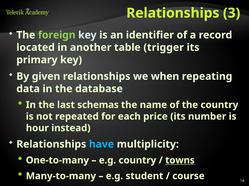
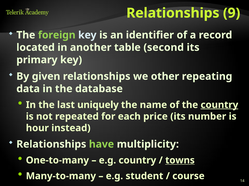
3: 3 -> 9
trigger: trigger -> second
when: when -> other
schemas: schemas -> uniquely
country at (219, 105) underline: none -> present
have colour: light blue -> light green
